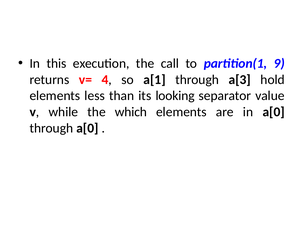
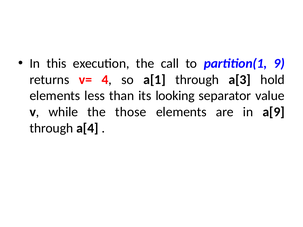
which: which -> those
in a[0: a[0 -> a[9
through a[0: a[0 -> a[4
